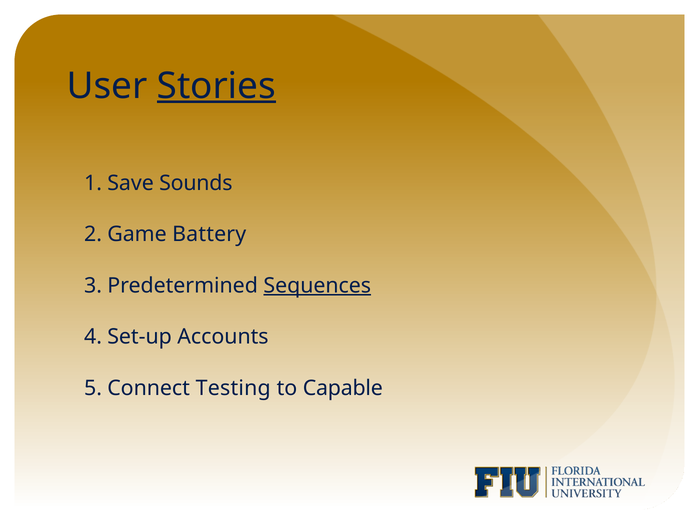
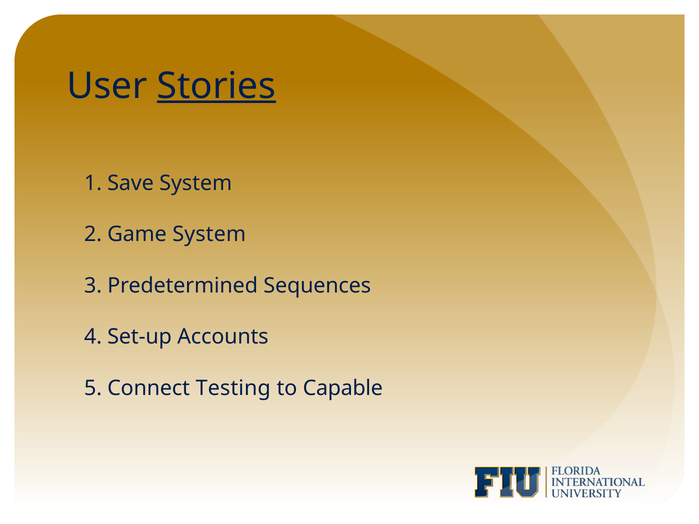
Save Sounds: Sounds -> System
Game Battery: Battery -> System
Sequences underline: present -> none
